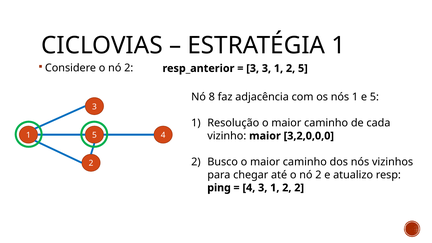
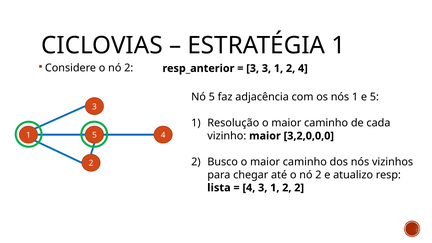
1 2 5: 5 -> 4
Nó 8: 8 -> 5
ping: ping -> lista
